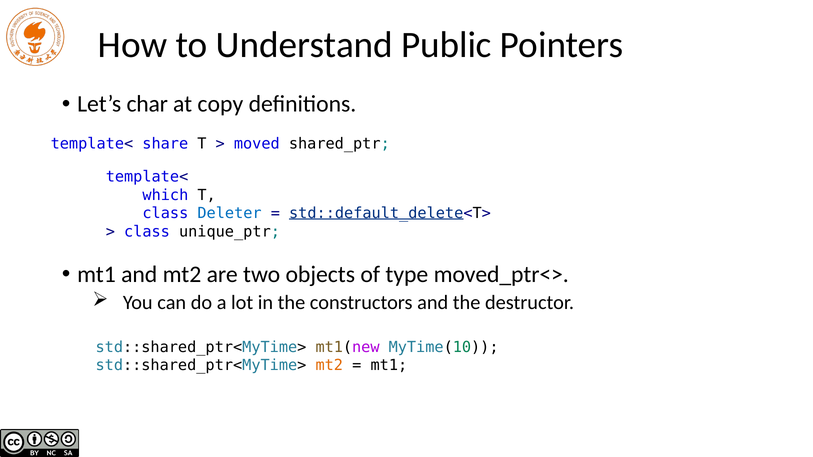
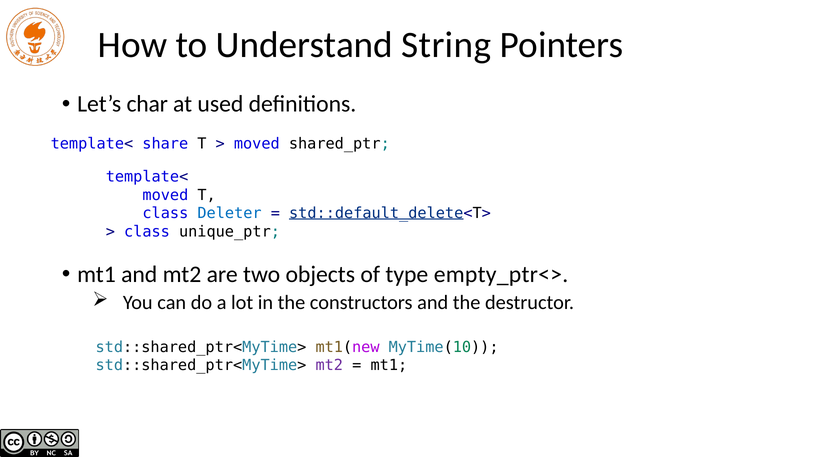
Public: Public -> String
copy: copy -> used
which at (165, 195): which -> moved
moved_ptr<>: moved_ptr<> -> empty_ptr<>
mt2 at (329, 366) colour: orange -> purple
